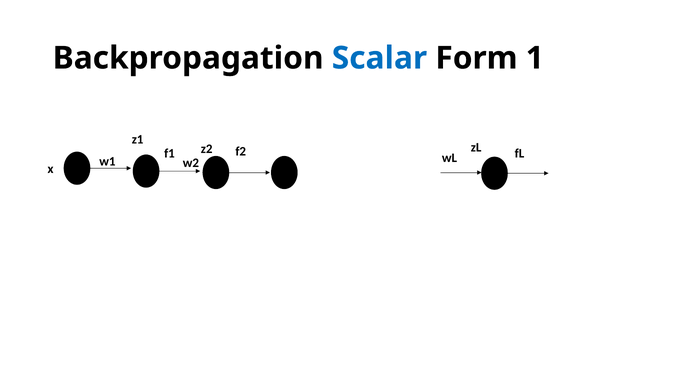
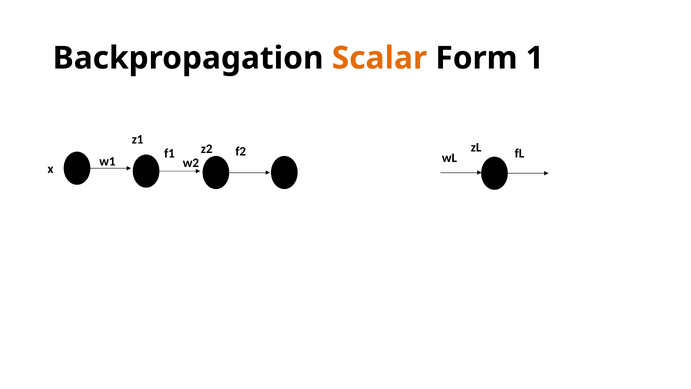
Scalar colour: blue -> orange
